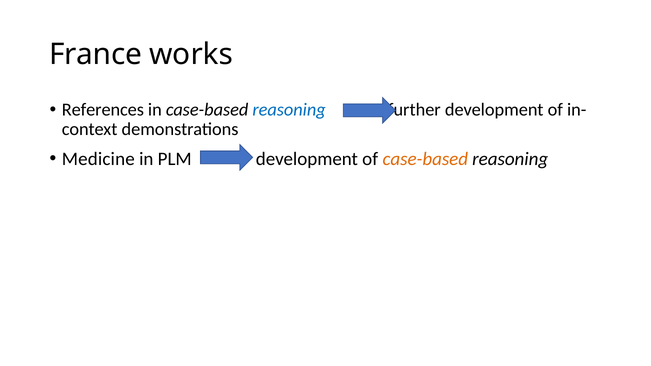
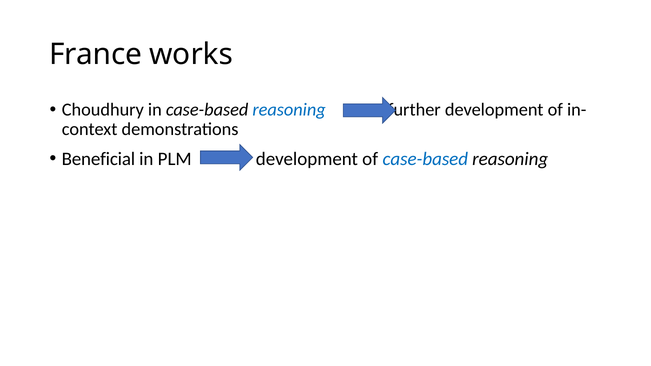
References: References -> Choudhury
Medicine: Medicine -> Beneficial
case-based at (425, 159) colour: orange -> blue
